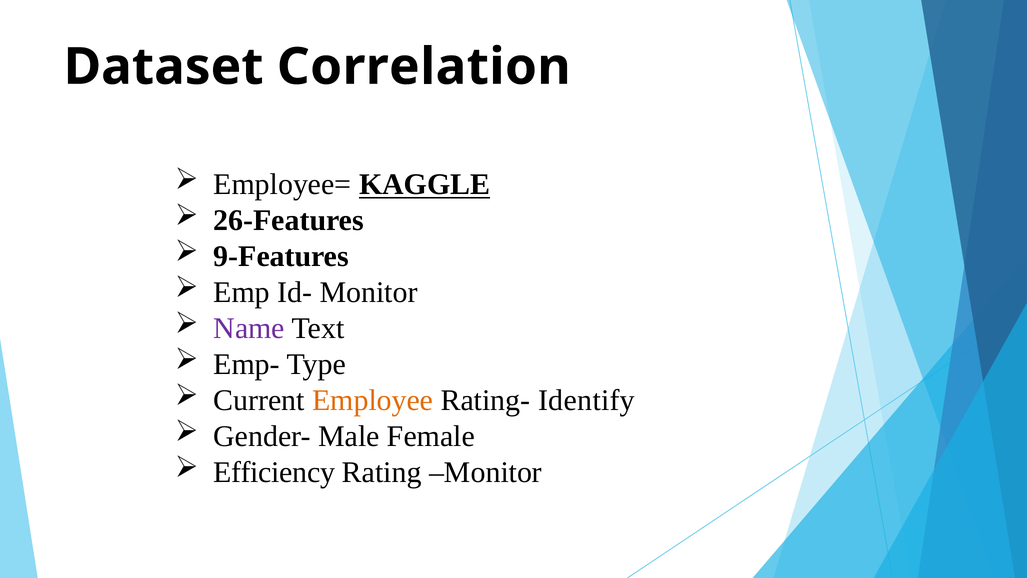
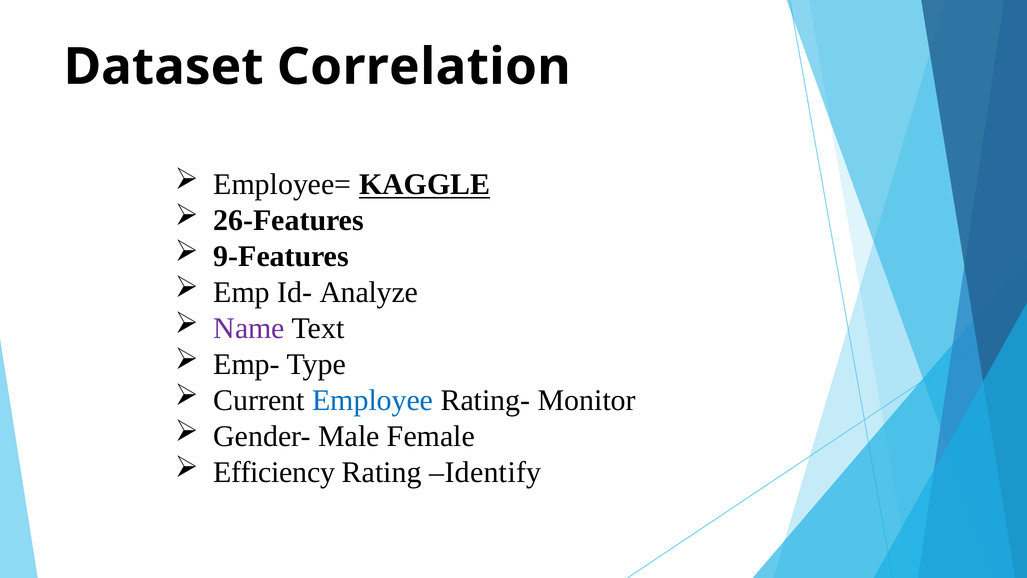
Id- Monitor: Monitor -> Analyze
Employee colour: orange -> blue
Identify: Identify -> Monitor
Rating Monitor: Monitor -> Identify
